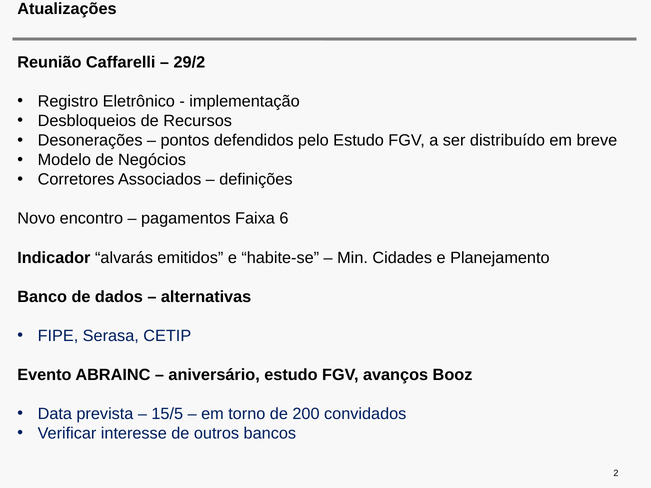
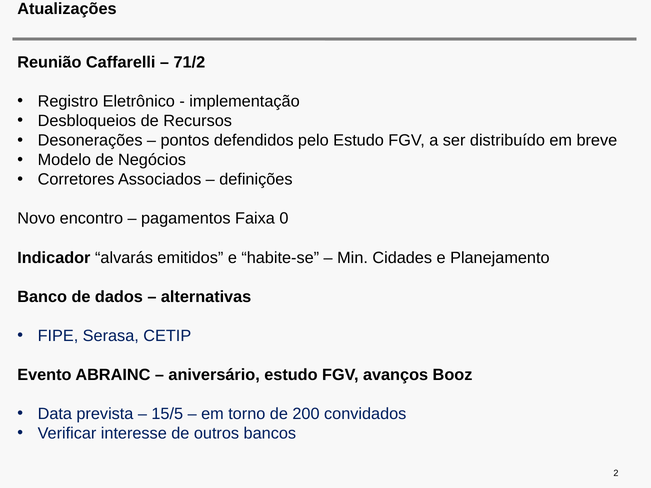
29/2: 29/2 -> 71/2
6: 6 -> 0
